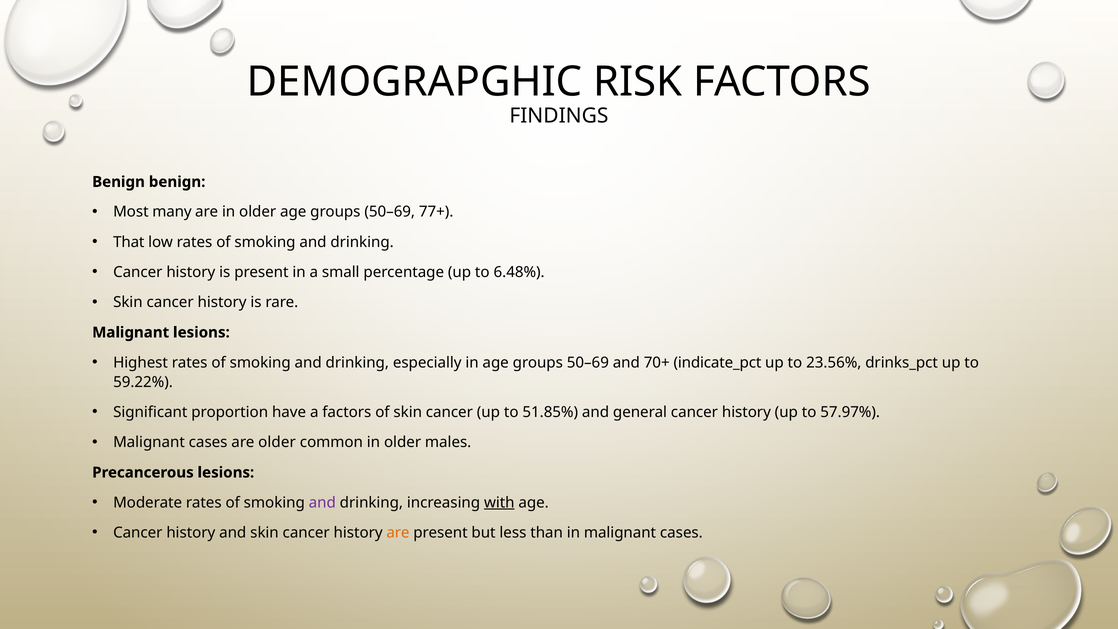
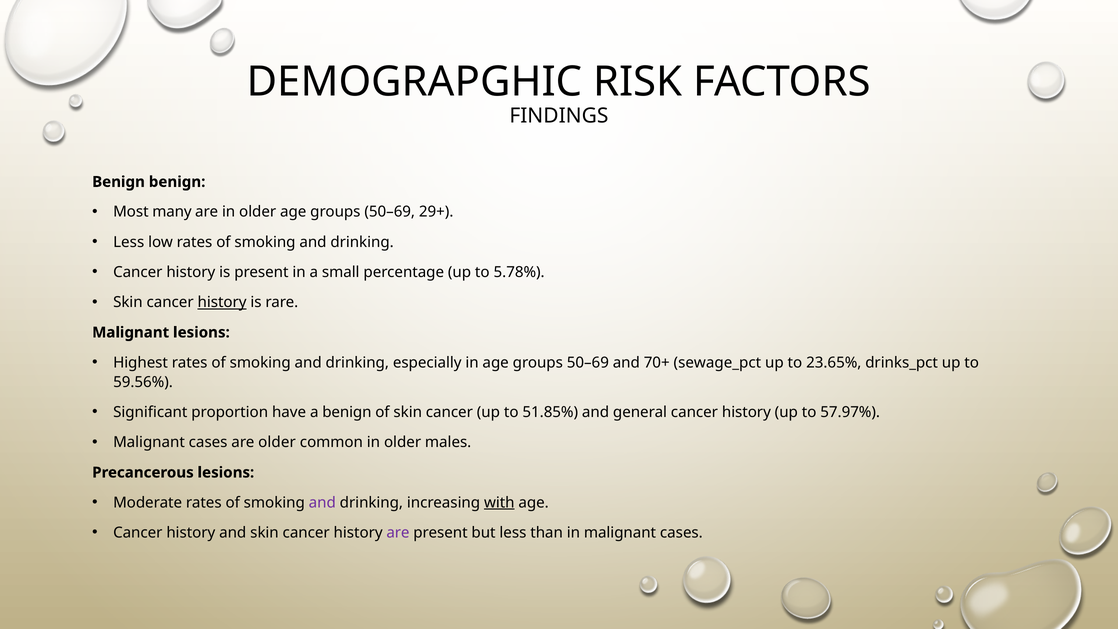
77+: 77+ -> 29+
That at (129, 242): That -> Less
6.48%: 6.48% -> 5.78%
history at (222, 302) underline: none -> present
indicate_pct: indicate_pct -> sewage_pct
23.56%: 23.56% -> 23.65%
59.22%: 59.22% -> 59.56%
a factors: factors -> benign
are at (398, 533) colour: orange -> purple
